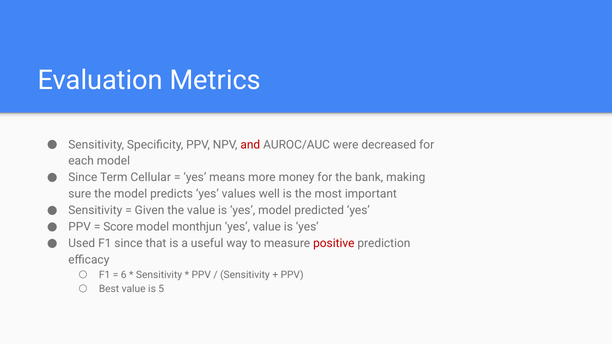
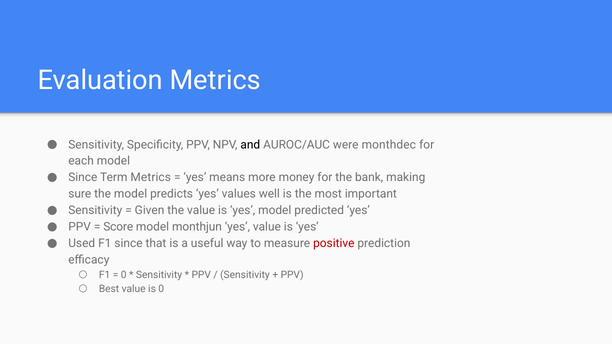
and colour: red -> black
decreased: decreased -> monthdec
Term Cellular: Cellular -> Metrics
6 at (124, 275): 6 -> 0
is 5: 5 -> 0
